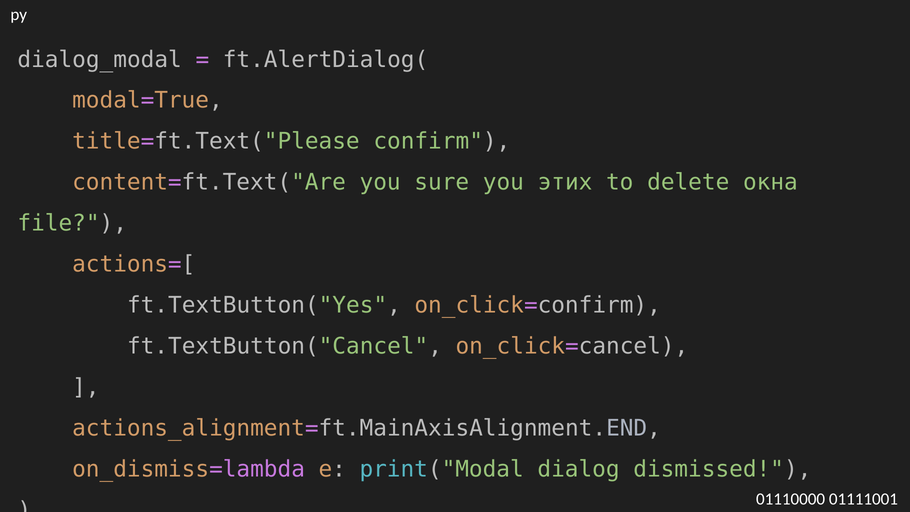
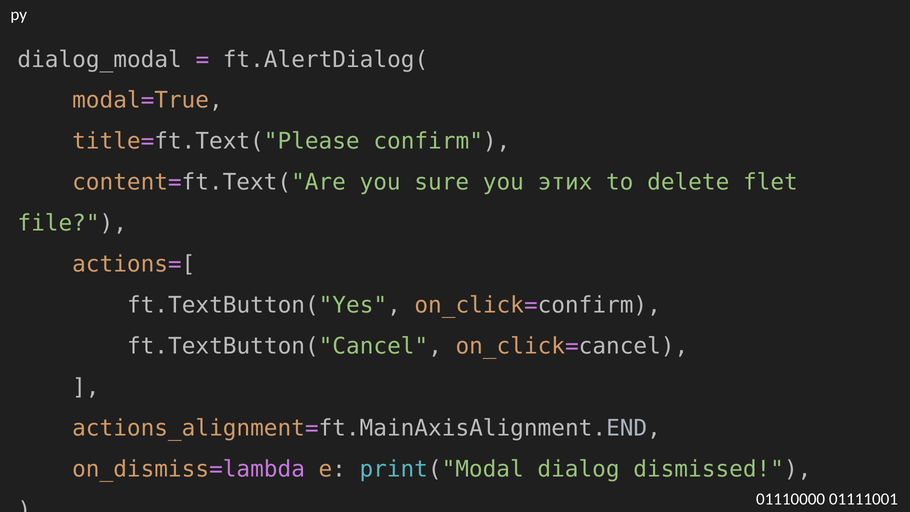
окна: окна -> flet
